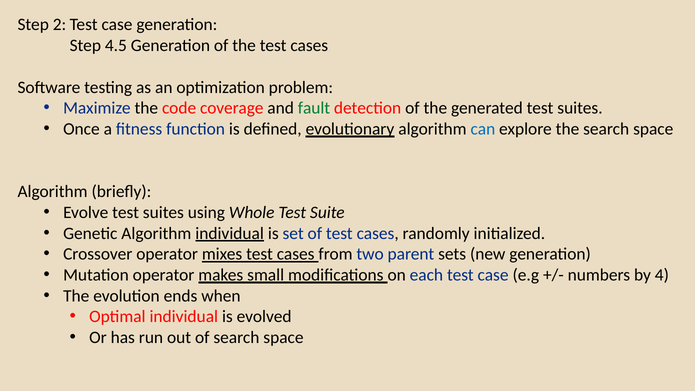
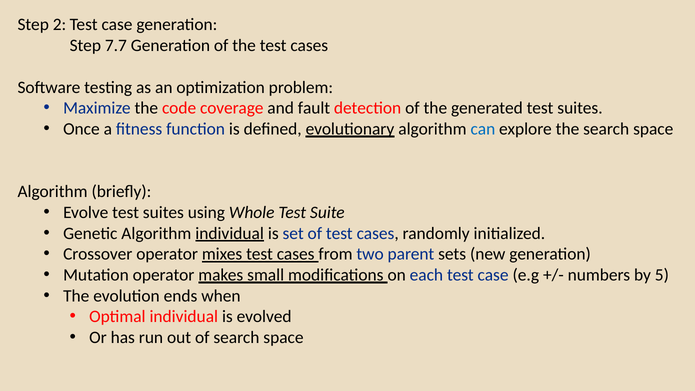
4.5: 4.5 -> 7.7
fault colour: green -> black
4: 4 -> 5
